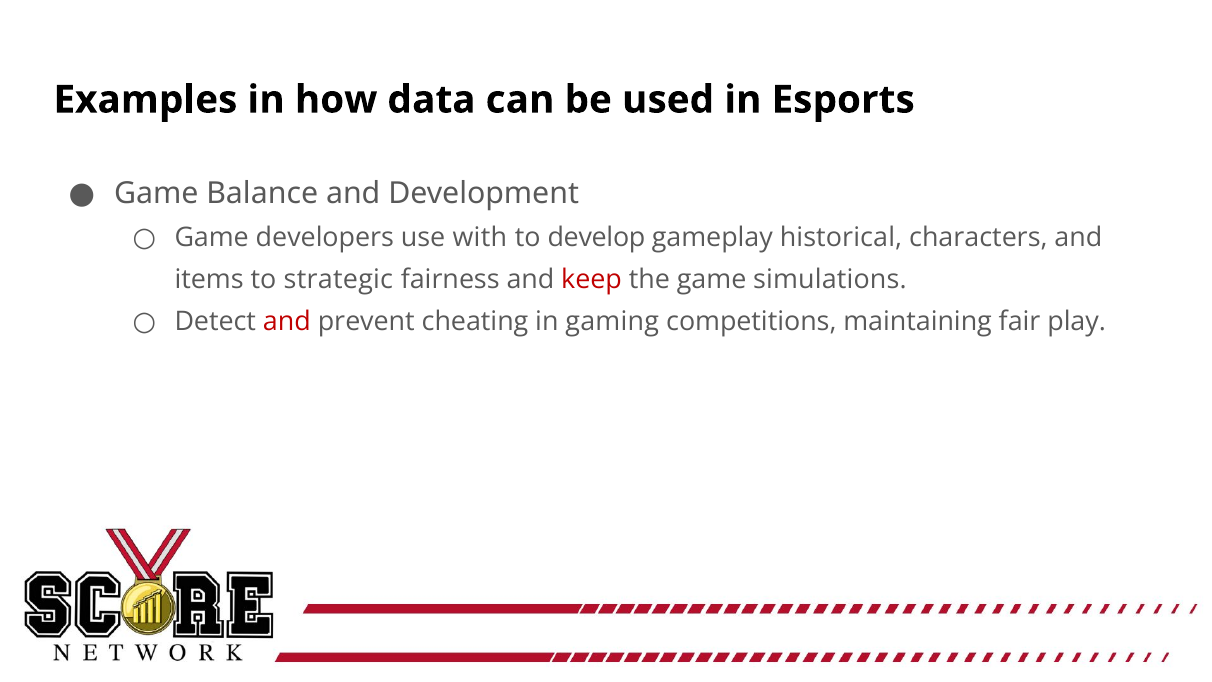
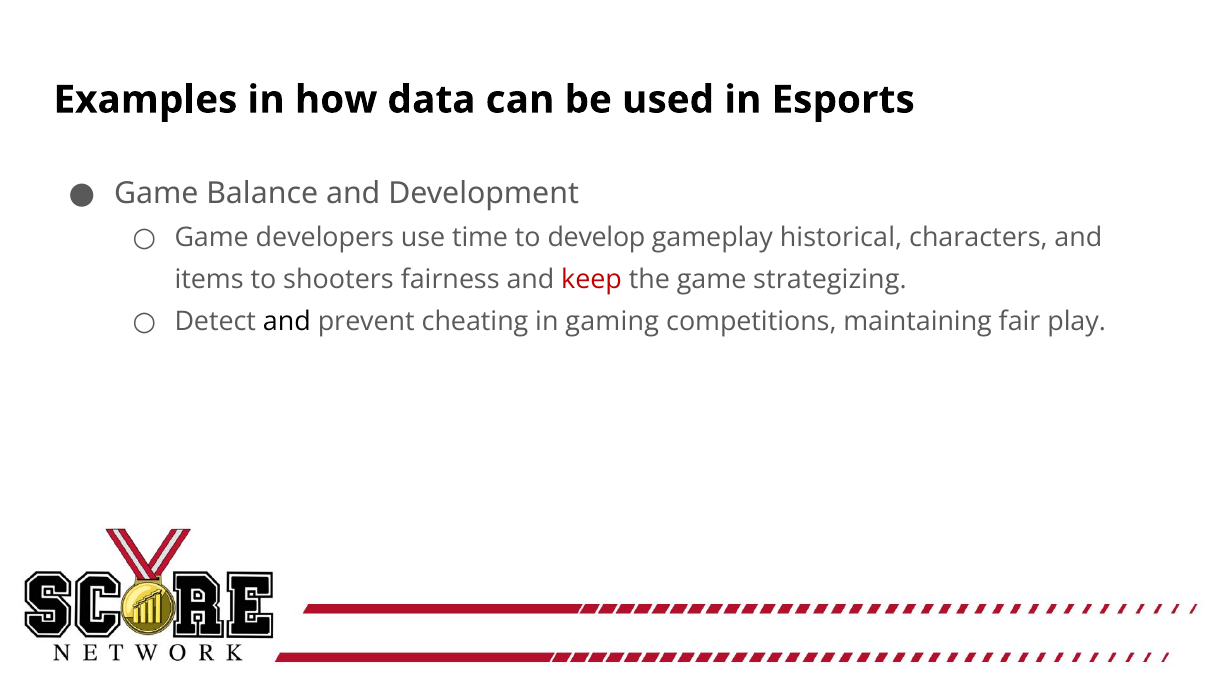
with: with -> time
strategic: strategic -> shooters
simulations: simulations -> strategizing
and at (287, 321) colour: red -> black
